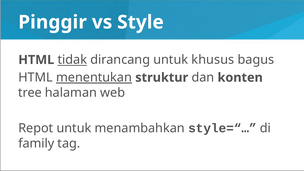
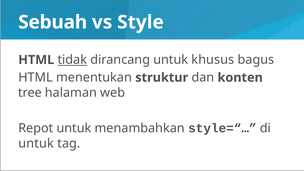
Pinggir: Pinggir -> Sebuah
menentukan underline: present -> none
family at (36, 143): family -> untuk
